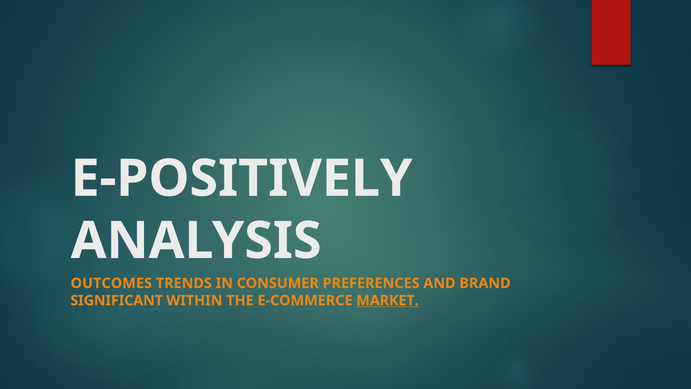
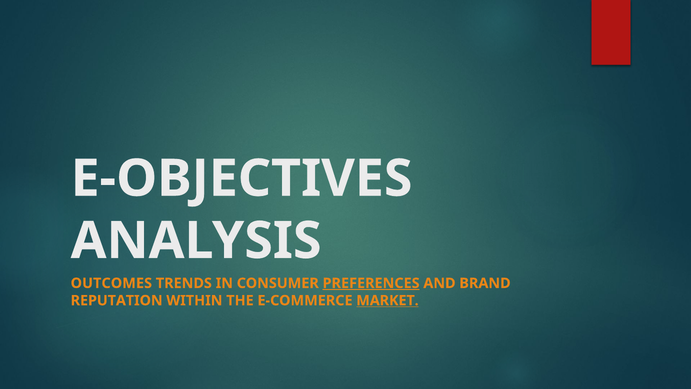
E-POSITIVELY: E-POSITIVELY -> E-OBJECTIVES
PREFERENCES underline: none -> present
SIGNIFICANT: SIGNIFICANT -> REPUTATION
